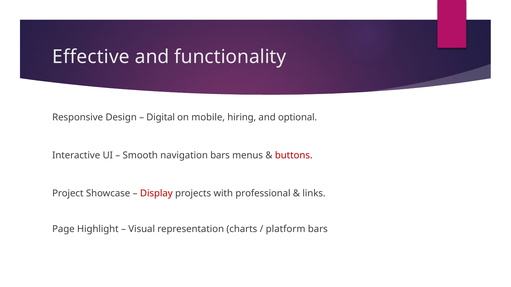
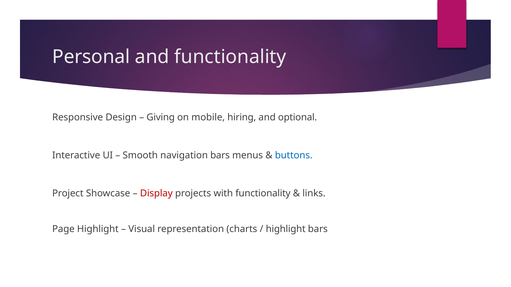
Effective: Effective -> Personal
Digital: Digital -> Giving
buttons colour: red -> blue
with professional: professional -> functionality
platform at (286, 229): platform -> highlight
